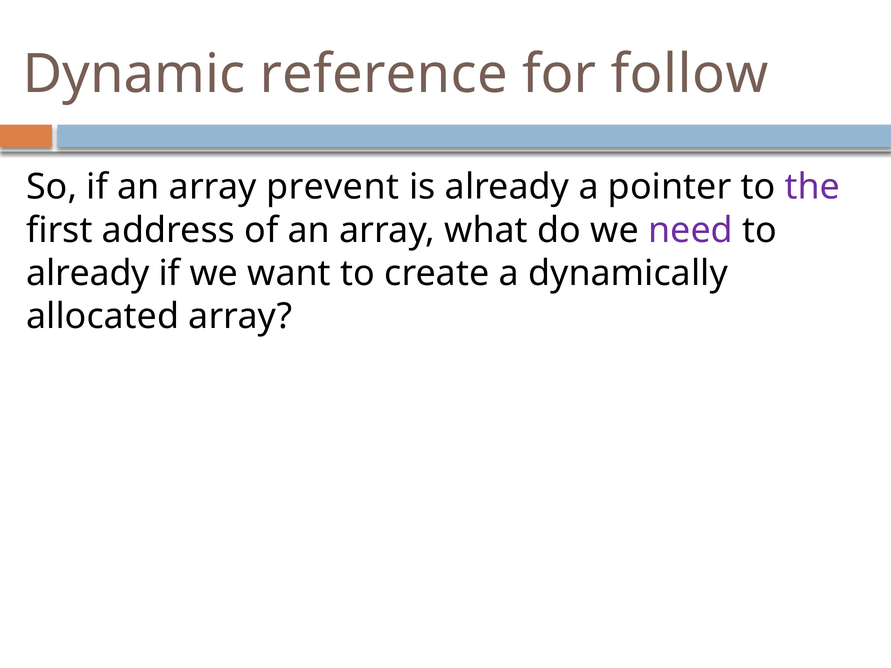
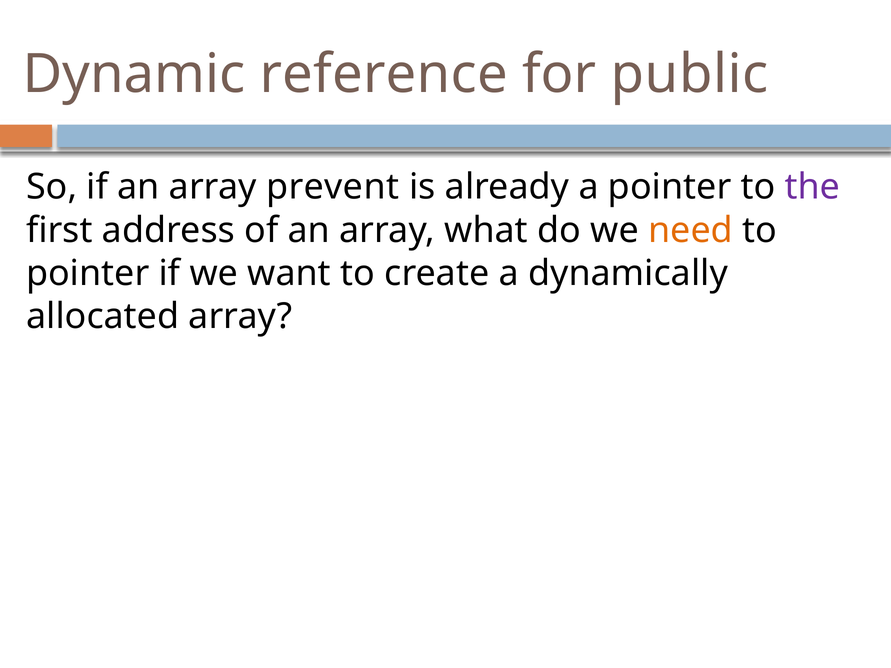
follow: follow -> public
need colour: purple -> orange
already at (88, 273): already -> pointer
